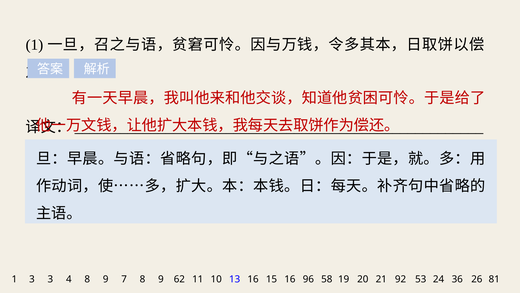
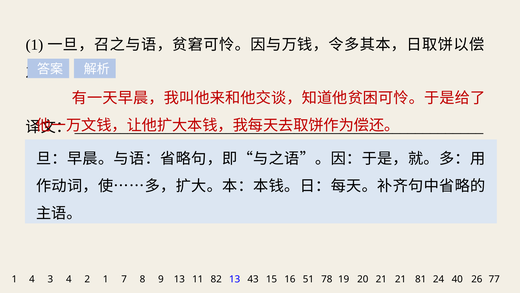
1 3: 3 -> 4
4 8: 8 -> 2
3 9: 9 -> 1
9 62: 62 -> 13
10: 10 -> 82
13 16: 16 -> 43
96: 96 -> 51
58: 58 -> 78
21 92: 92 -> 21
53: 53 -> 81
36: 36 -> 40
81: 81 -> 77
